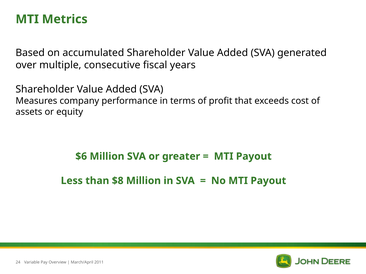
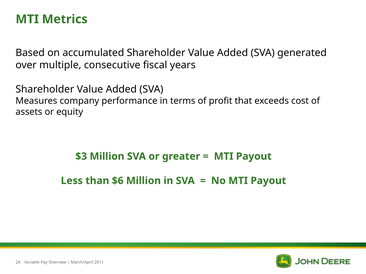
$6: $6 -> $3
$8: $8 -> $6
